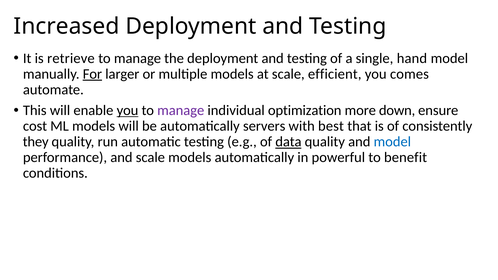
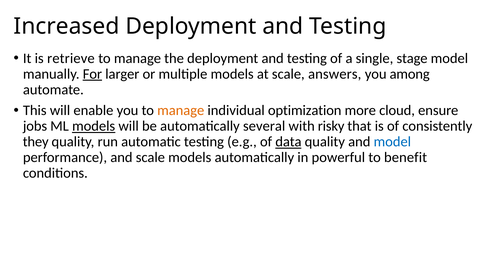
hand: hand -> stage
efficient: efficient -> answers
comes: comes -> among
you at (128, 111) underline: present -> none
manage at (181, 111) colour: purple -> orange
down: down -> cloud
cost: cost -> jobs
models at (94, 126) underline: none -> present
servers: servers -> several
best: best -> risky
